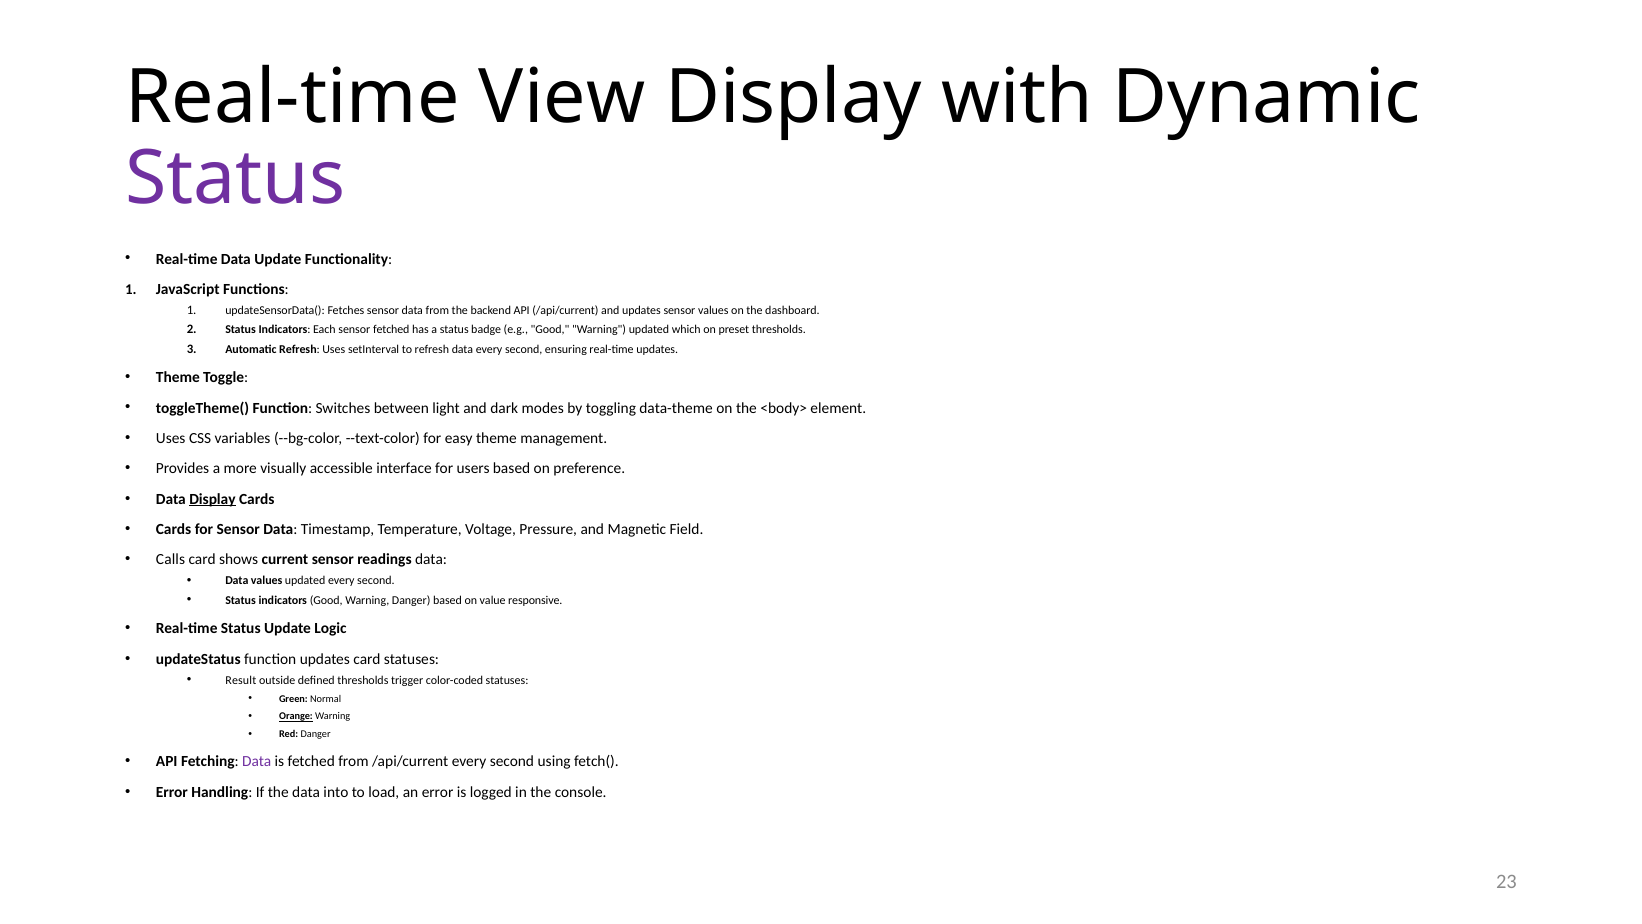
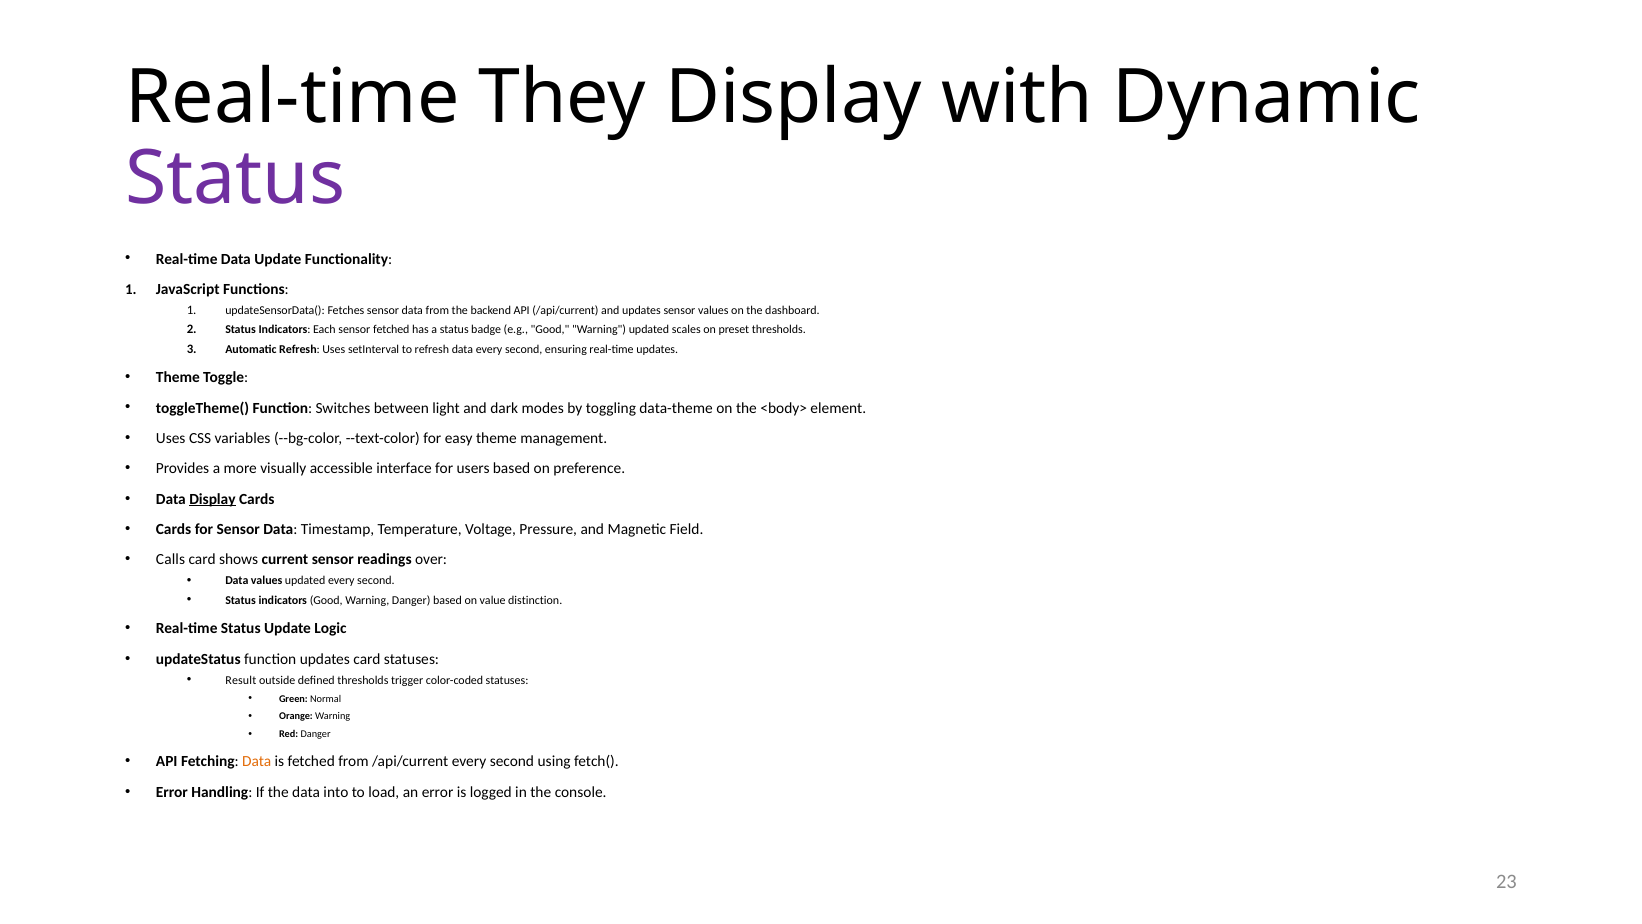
View: View -> They
which: which -> scales
readings data: data -> over
responsive: responsive -> distinction
Orange underline: present -> none
Data at (257, 762) colour: purple -> orange
